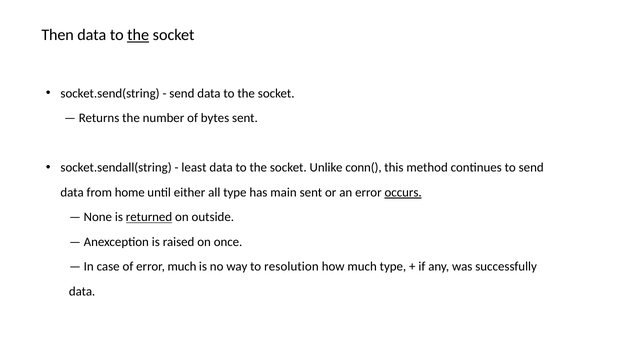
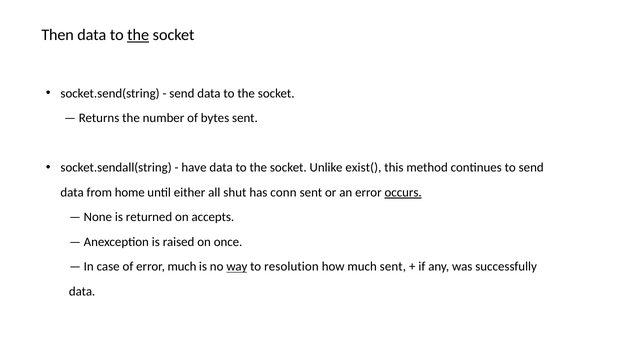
least: least -> have
conn(: conn( -> exist(
all type: type -> shut
main: main -> conn
returned underline: present -> none
outside: outside -> accepts
way underline: none -> present
much type: type -> sent
